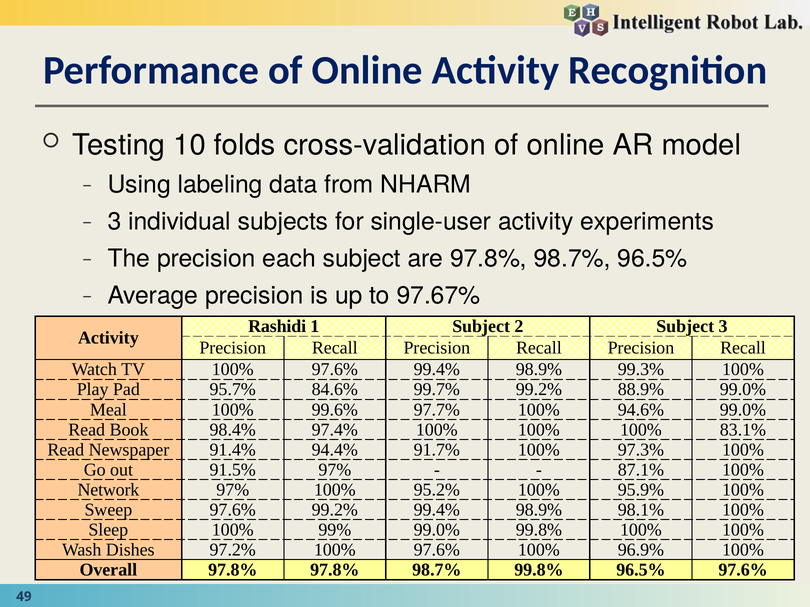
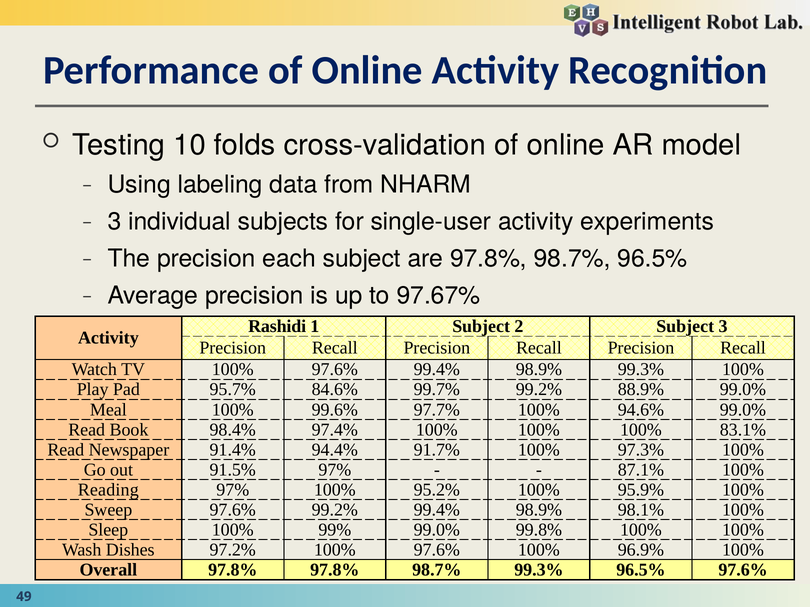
Network: Network -> Reading
98.7% 99.8%: 99.8% -> 99.3%
